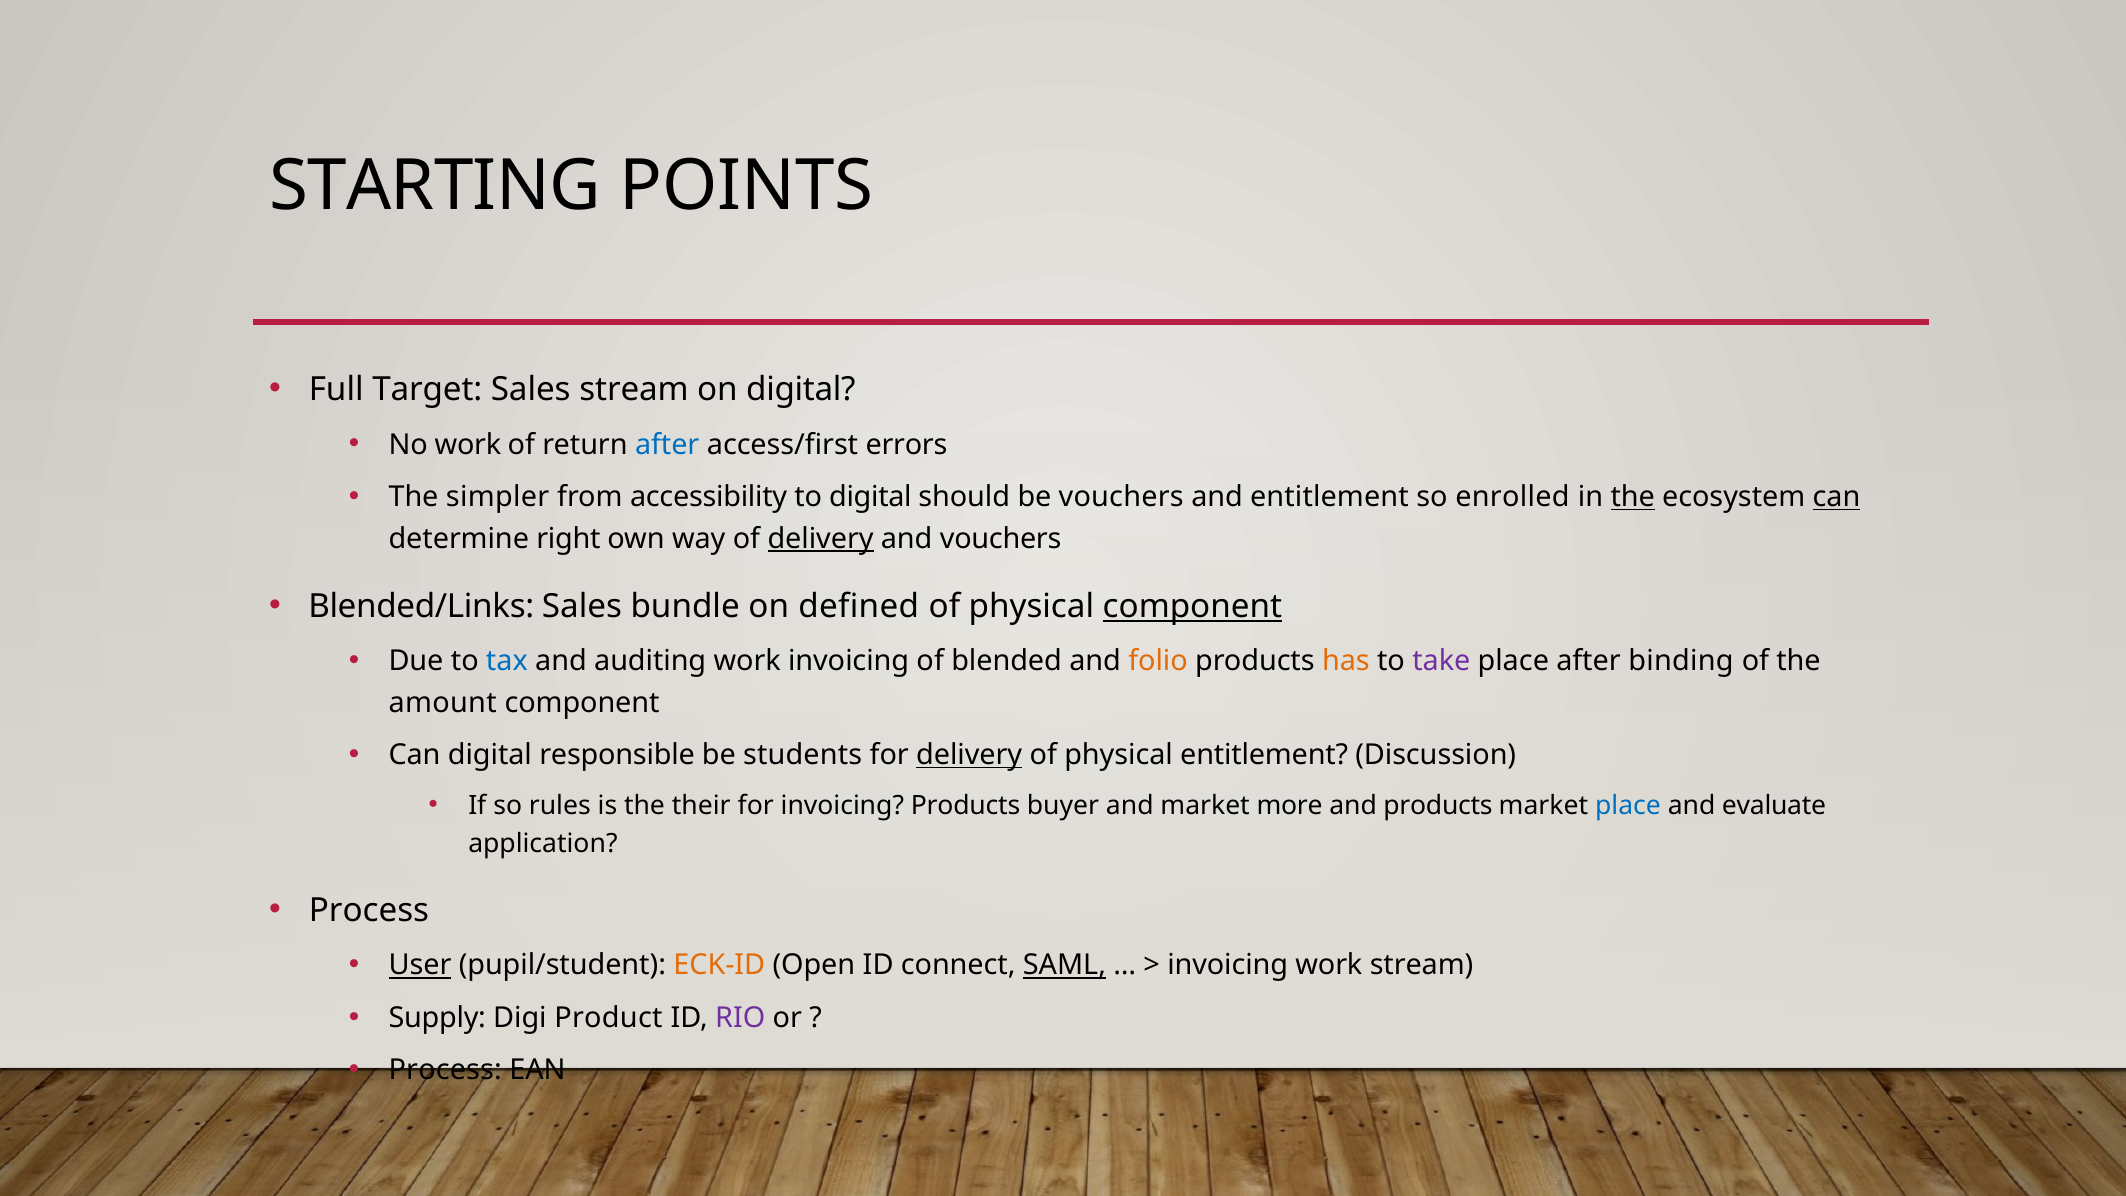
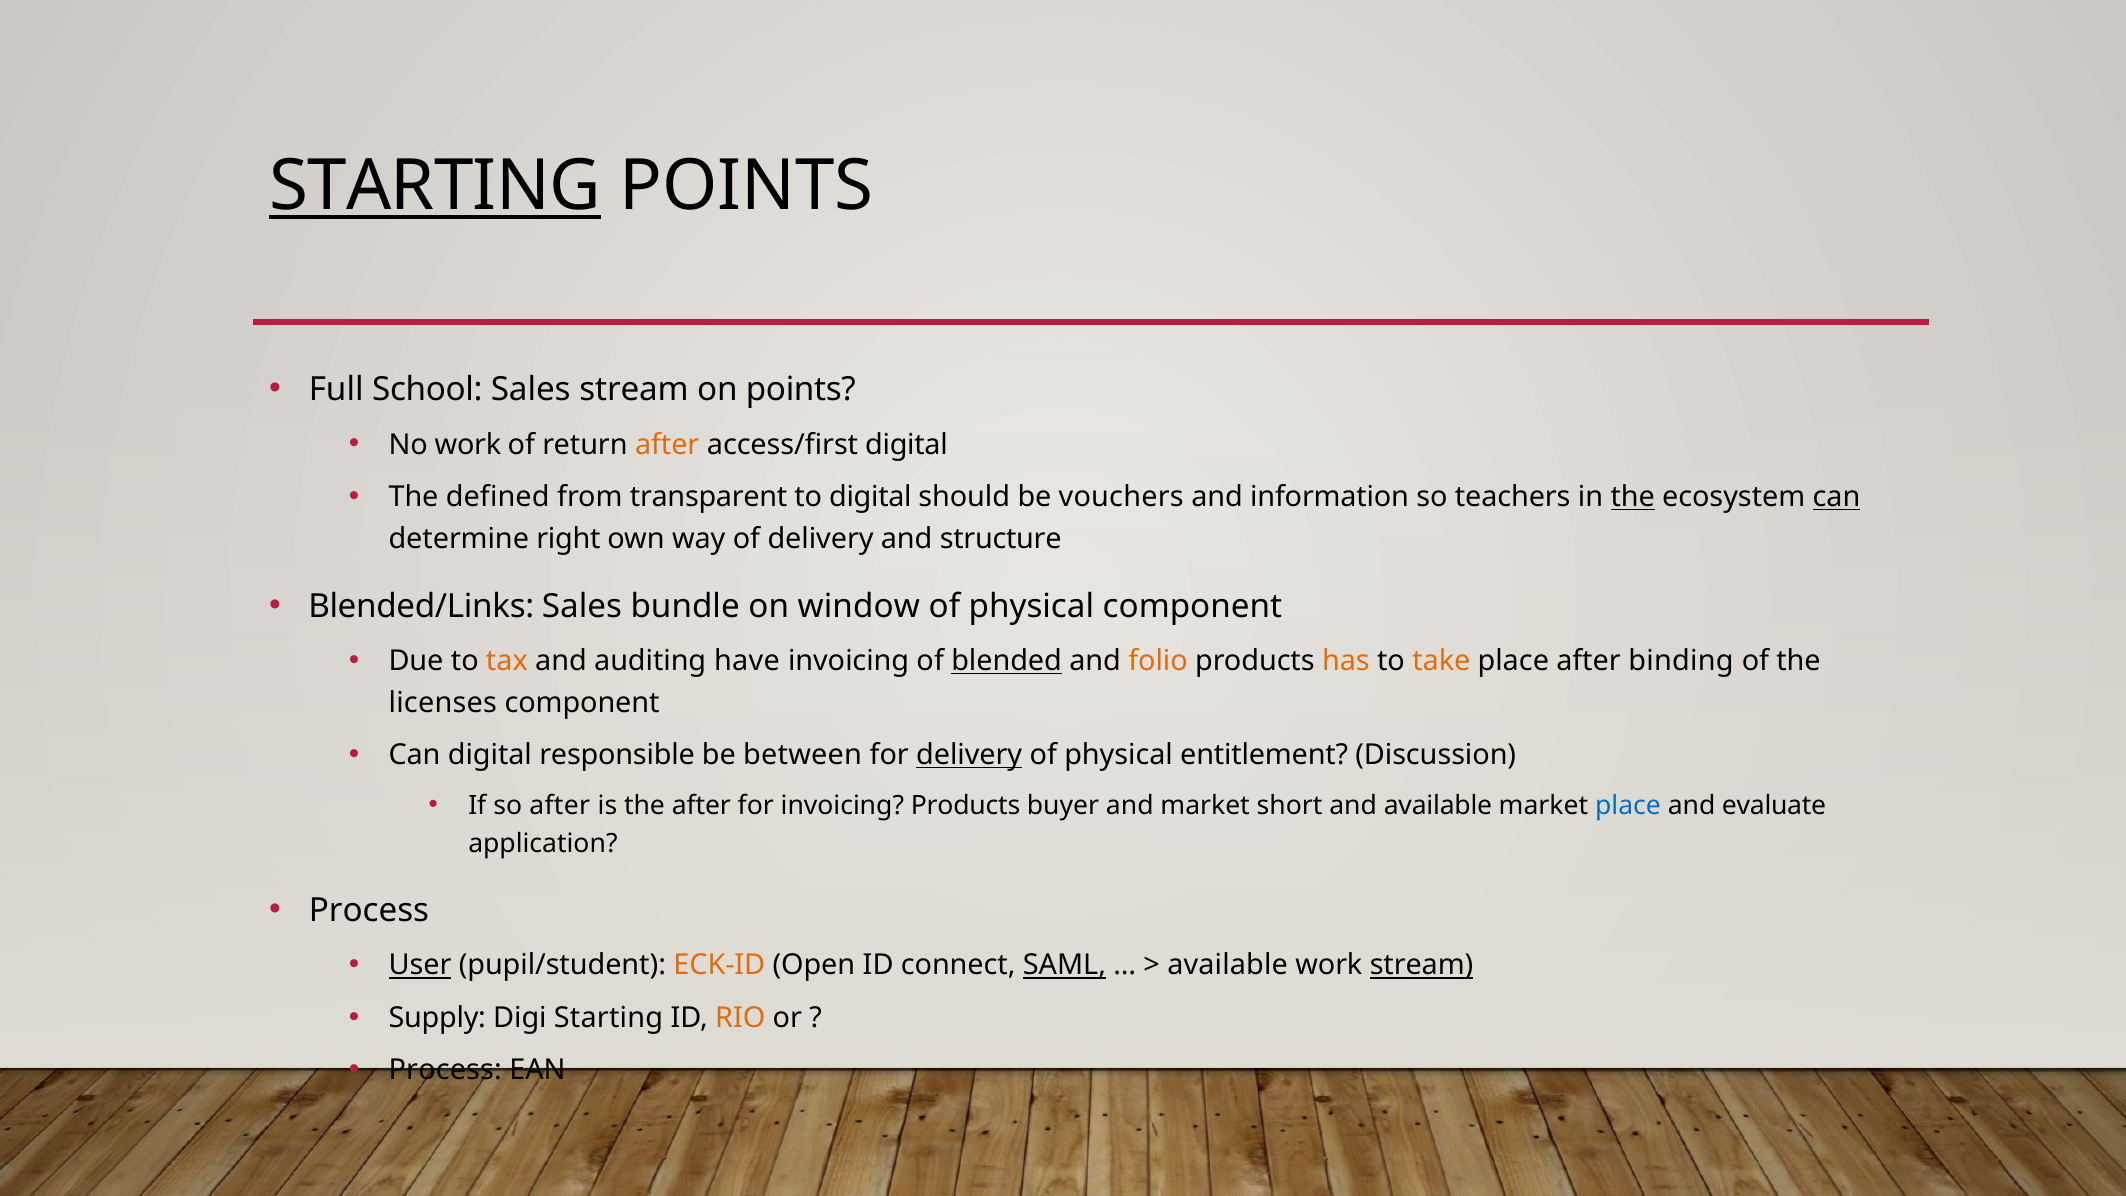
STARTING at (435, 186) underline: none -> present
Target: Target -> School
on digital: digital -> points
after at (667, 445) colour: blue -> orange
access/first errors: errors -> digital
simpler: simpler -> defined
accessibility: accessibility -> transparent
and entitlement: entitlement -> information
enrolled: enrolled -> teachers
delivery at (821, 539) underline: present -> none
and vouchers: vouchers -> structure
defined: defined -> window
component at (1192, 606) underline: present -> none
tax colour: blue -> orange
auditing work: work -> have
blended underline: none -> present
take colour: purple -> orange
amount: amount -> licenses
students: students -> between
so rules: rules -> after
the their: their -> after
more: more -> short
and products: products -> available
invoicing at (1228, 965): invoicing -> available
stream at (1422, 965) underline: none -> present
Digi Product: Product -> Starting
RIO colour: purple -> orange
